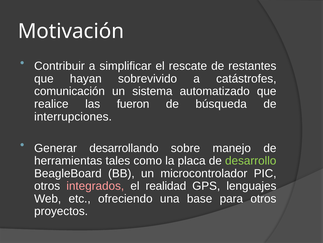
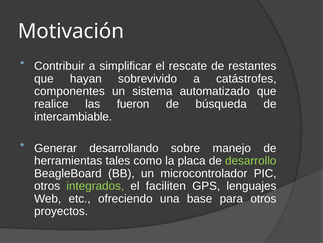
comunicación: comunicación -> componentes
interrupciones: interrupciones -> intercambiable
integrados colour: pink -> light green
realidad: realidad -> faciliten
